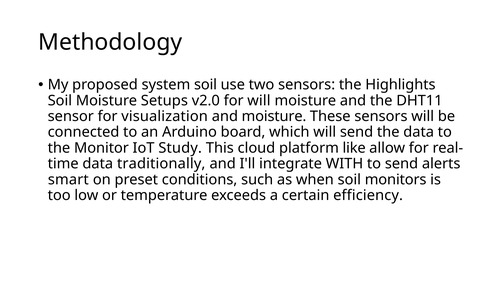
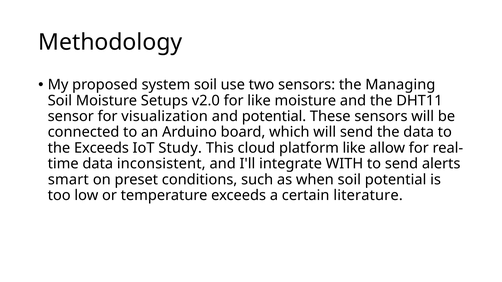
Highlights: Highlights -> Managing
for will: will -> like
and moisture: moisture -> potential
the Monitor: Monitor -> Exceeds
traditionally: traditionally -> inconsistent
soil monitors: monitors -> potential
efficiency: efficiency -> literature
